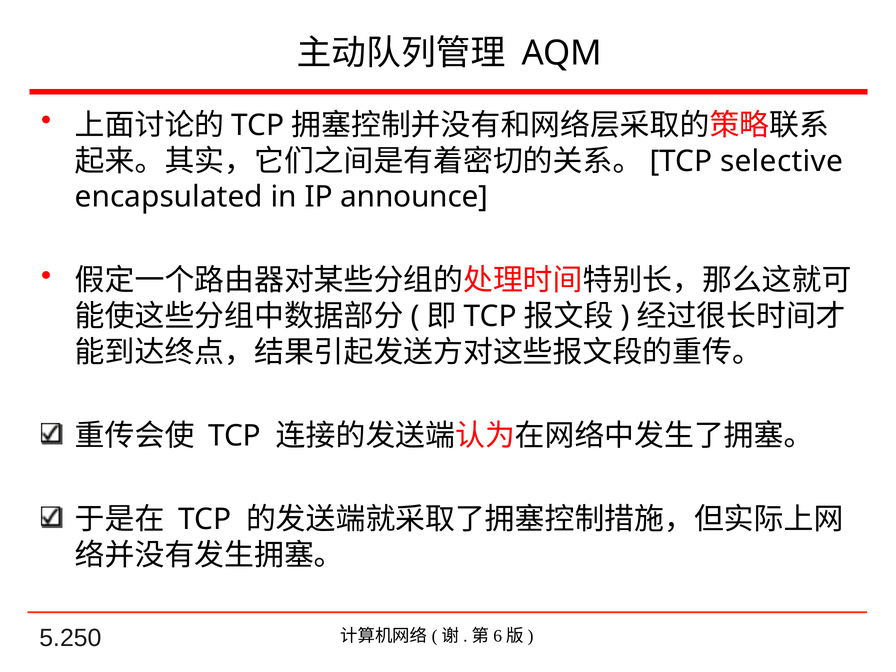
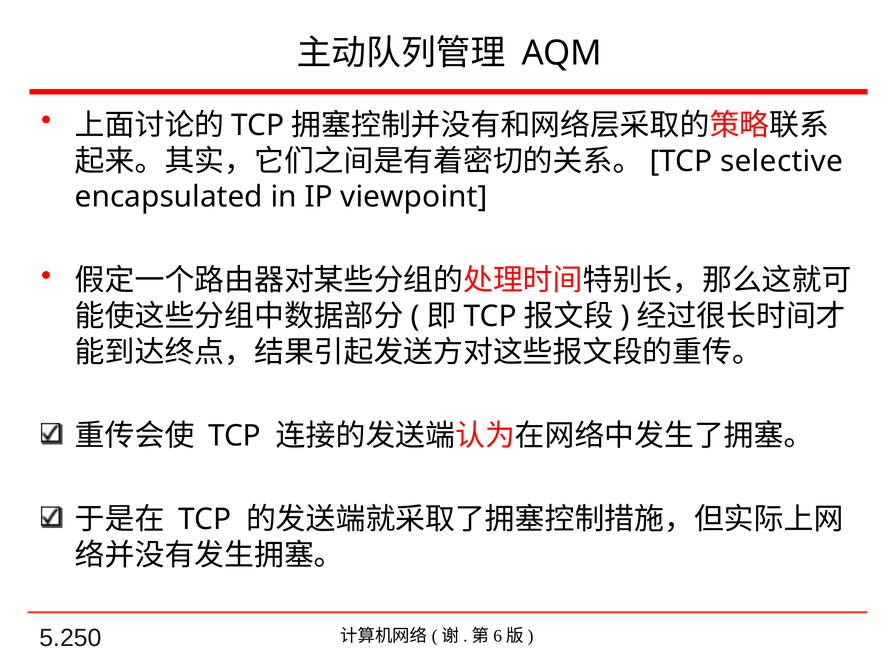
announce: announce -> viewpoint
